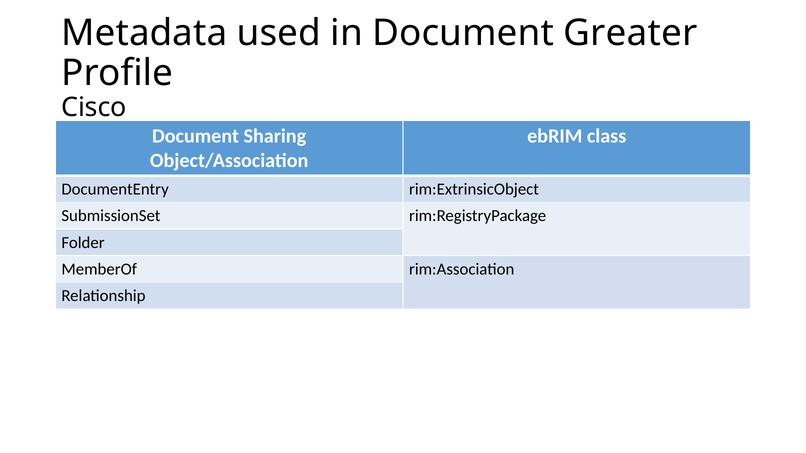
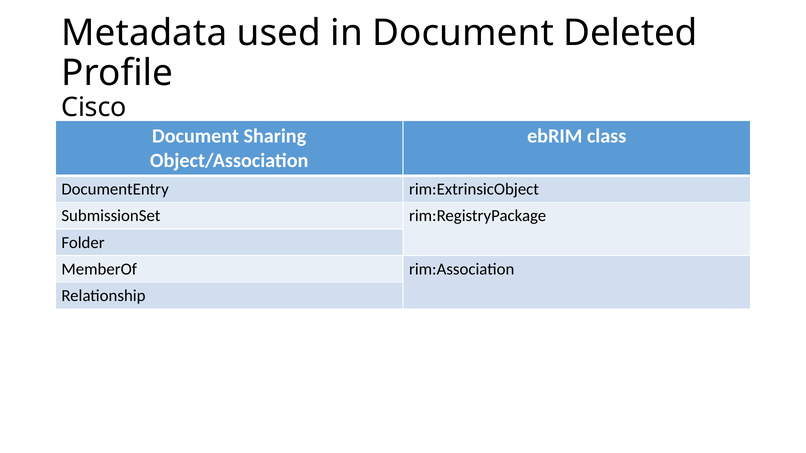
Greater: Greater -> Deleted
